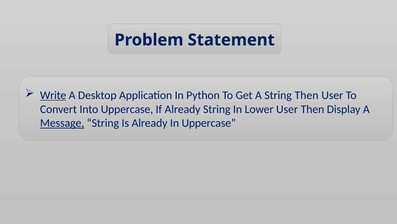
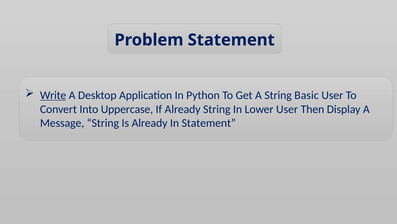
String Then: Then -> Basic
Message underline: present -> none
In Uppercase: Uppercase -> Statement
